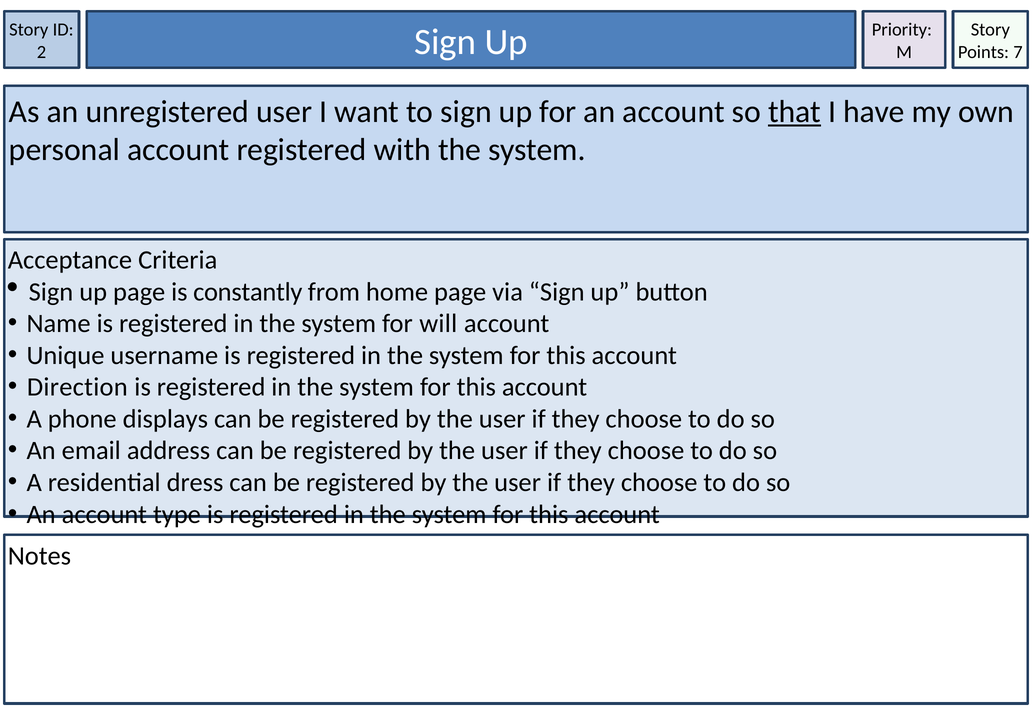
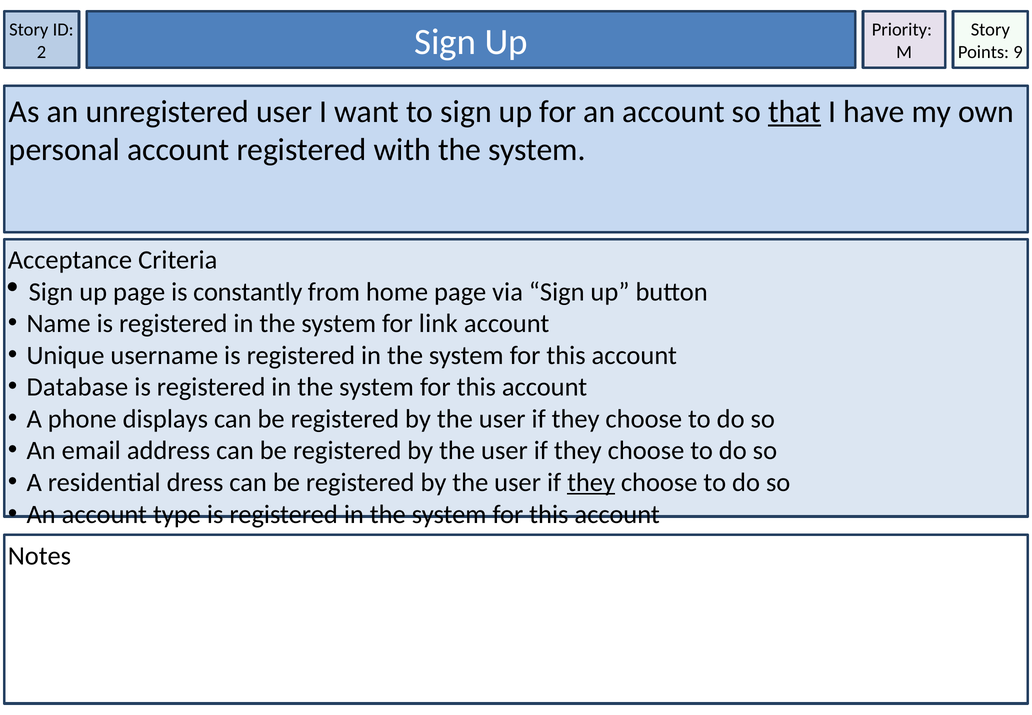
7: 7 -> 9
will: will -> link
Direction: Direction -> Database
they at (591, 482) underline: none -> present
